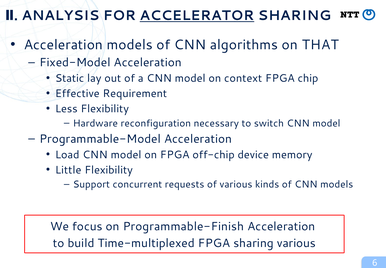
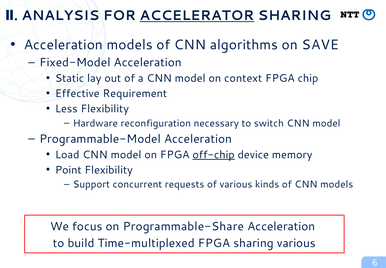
THAT: THAT -> SAVE
off-chip underline: none -> present
Little: Little -> Point
Programmable-Finish: Programmable-Finish -> Programmable-Share
